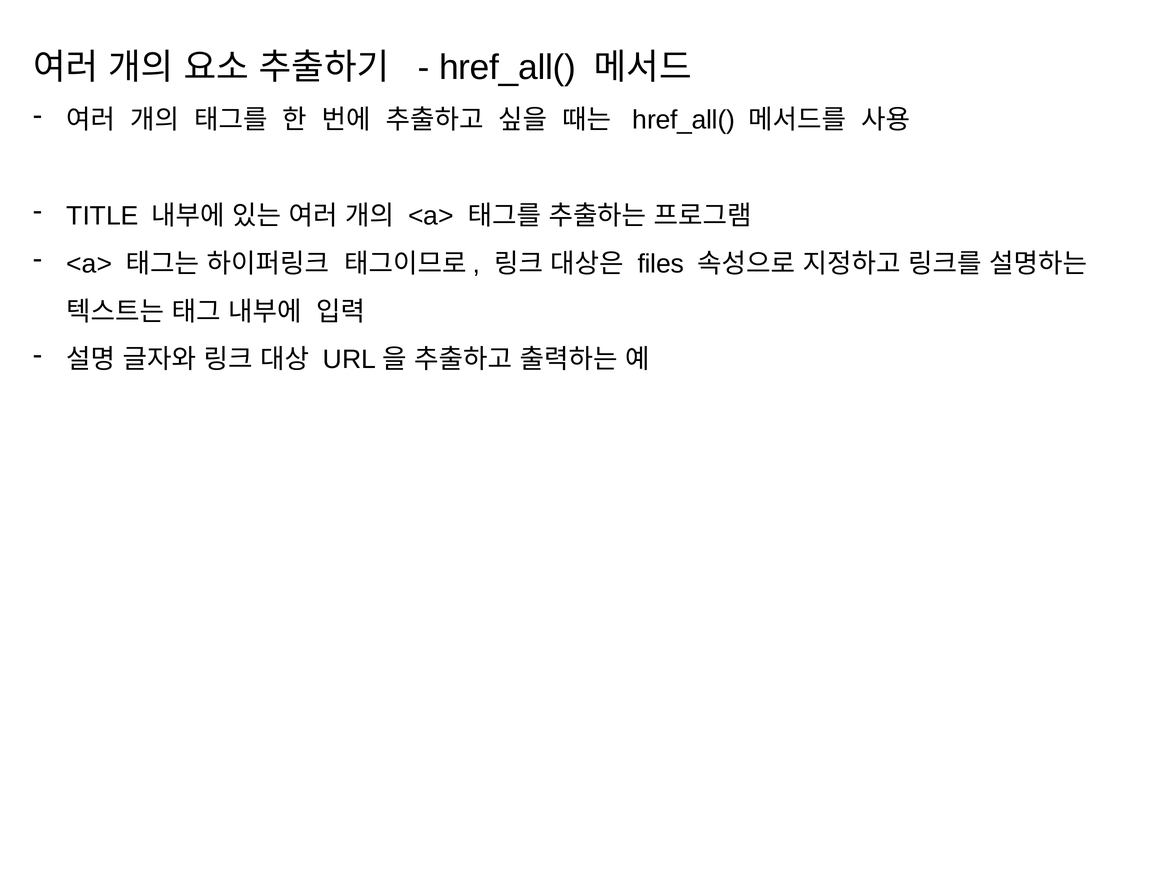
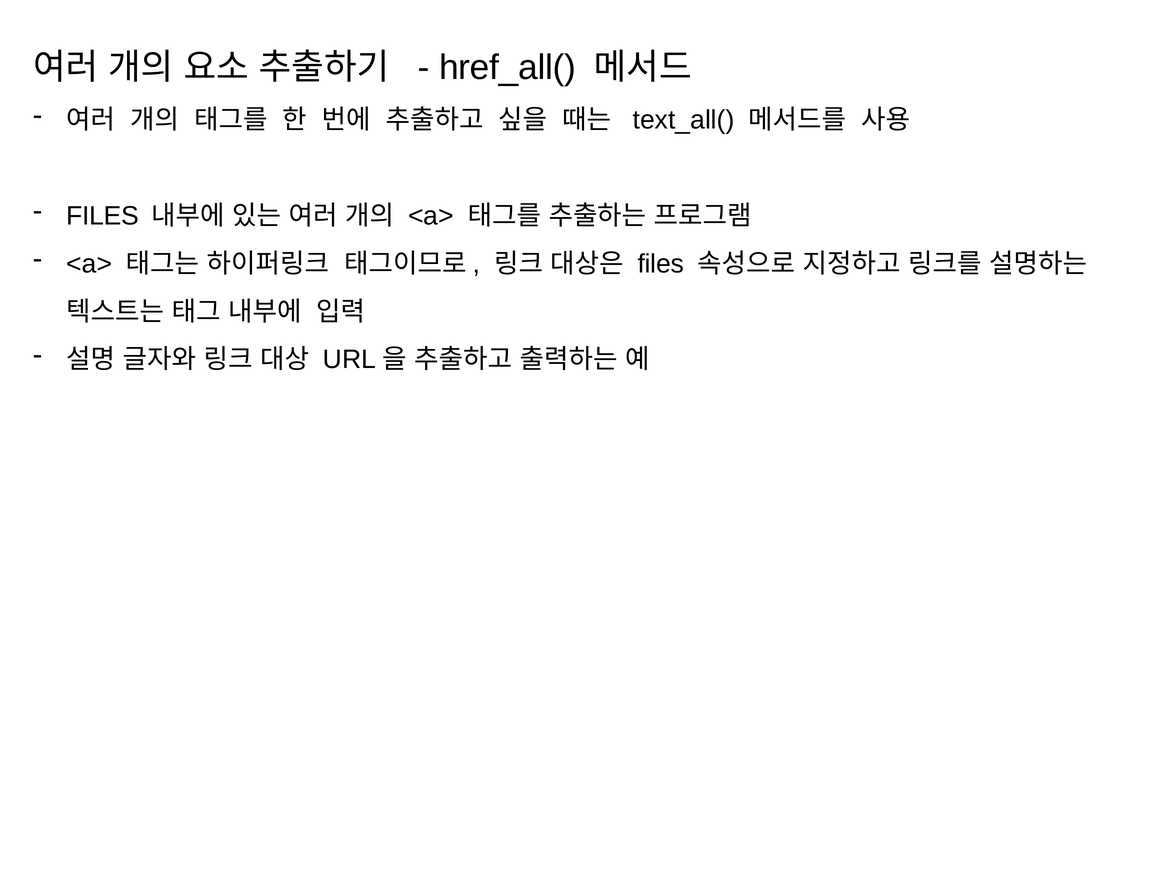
href_all( at (684, 120): href_all( -> text_all(
TITLE at (102, 216): TITLE -> FILES
